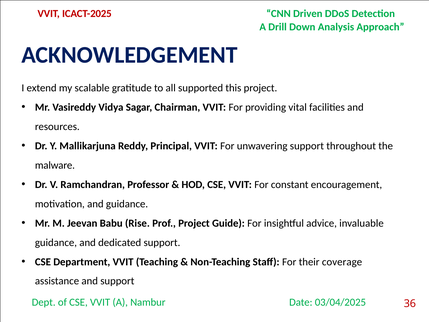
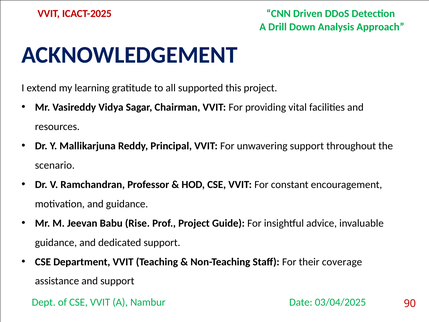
scalable: scalable -> learning
malware: malware -> scenario
36: 36 -> 90
